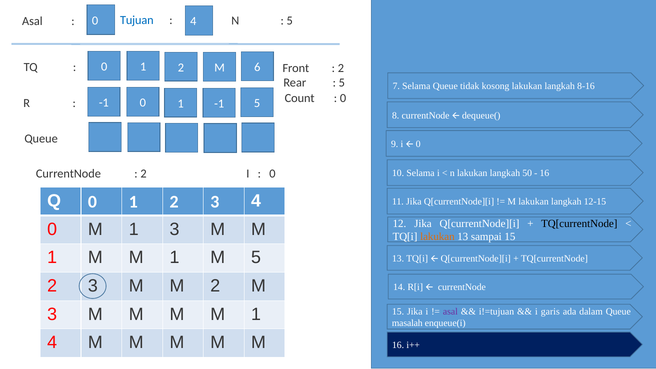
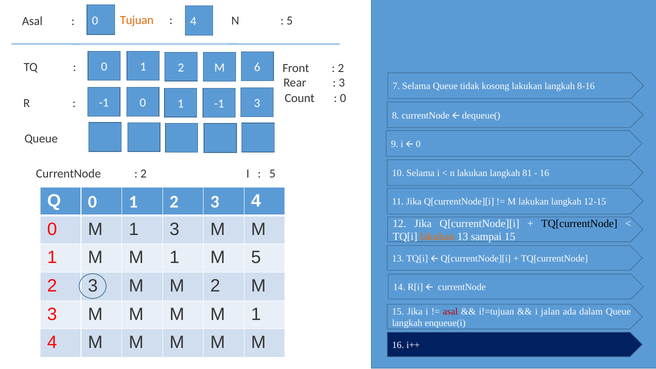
Tujuan colour: blue -> orange
5 at (342, 83): 5 -> 3
-1 5: 5 -> 3
0 at (272, 173): 0 -> 5
50: 50 -> 81
asal at (450, 312) colour: purple -> red
garis: garis -> jalan
masalah at (407, 323): masalah -> langkah
